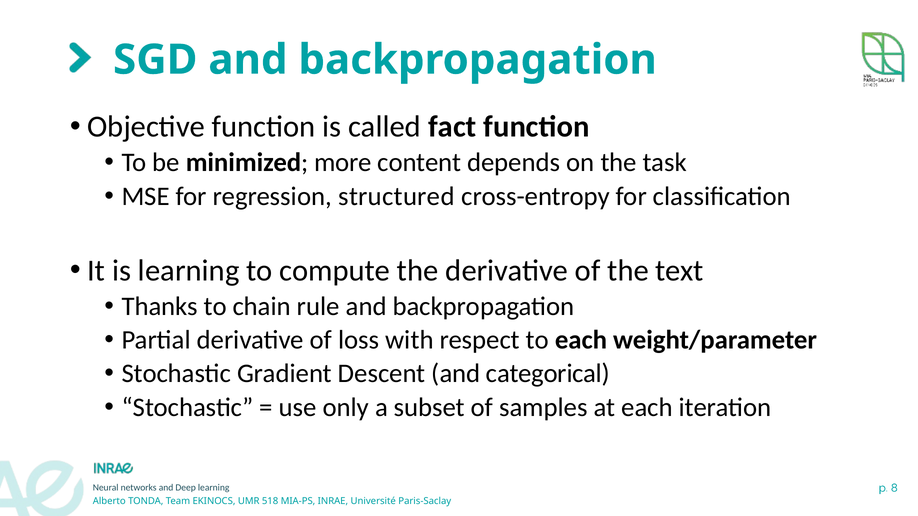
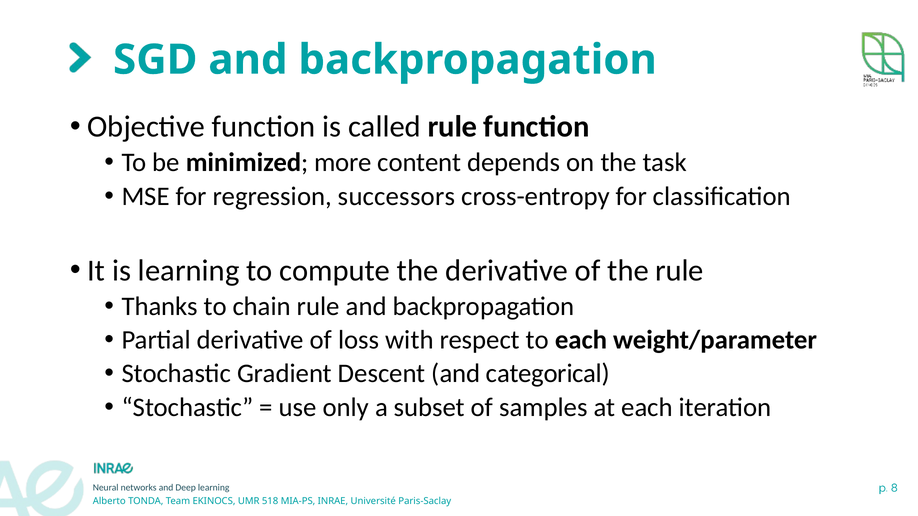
called fact: fact -> rule
structured: structured -> successors
the text: text -> rule
